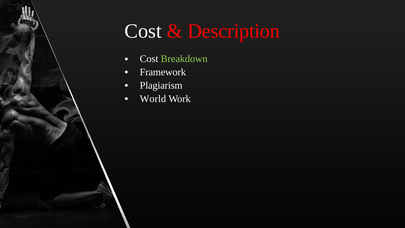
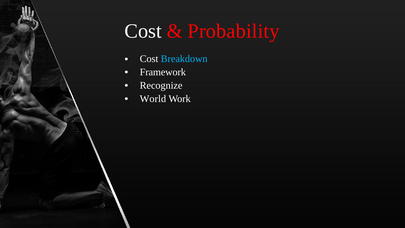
Description: Description -> Probability
Breakdown colour: light green -> light blue
Plagiarism: Plagiarism -> Recognize
